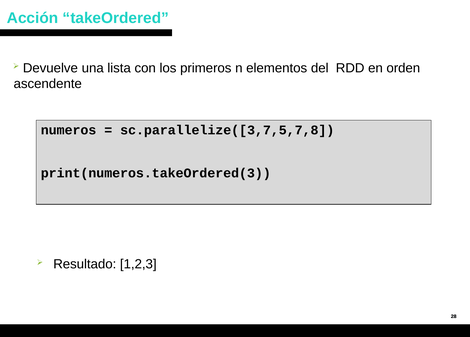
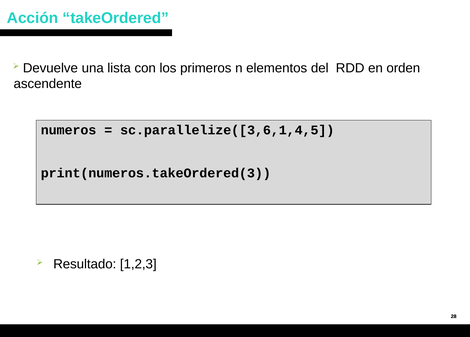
sc.parallelize([3,7,5,7,8: sc.parallelize([3,7,5,7,8 -> sc.parallelize([3,6,1,4,5
